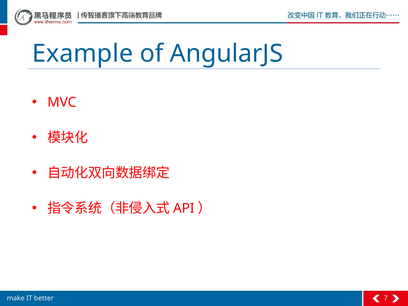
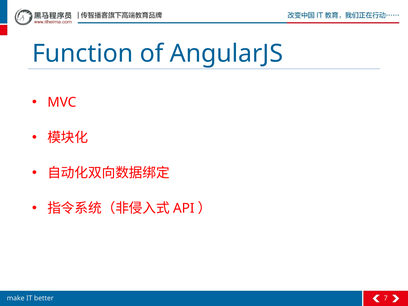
Example: Example -> Function
